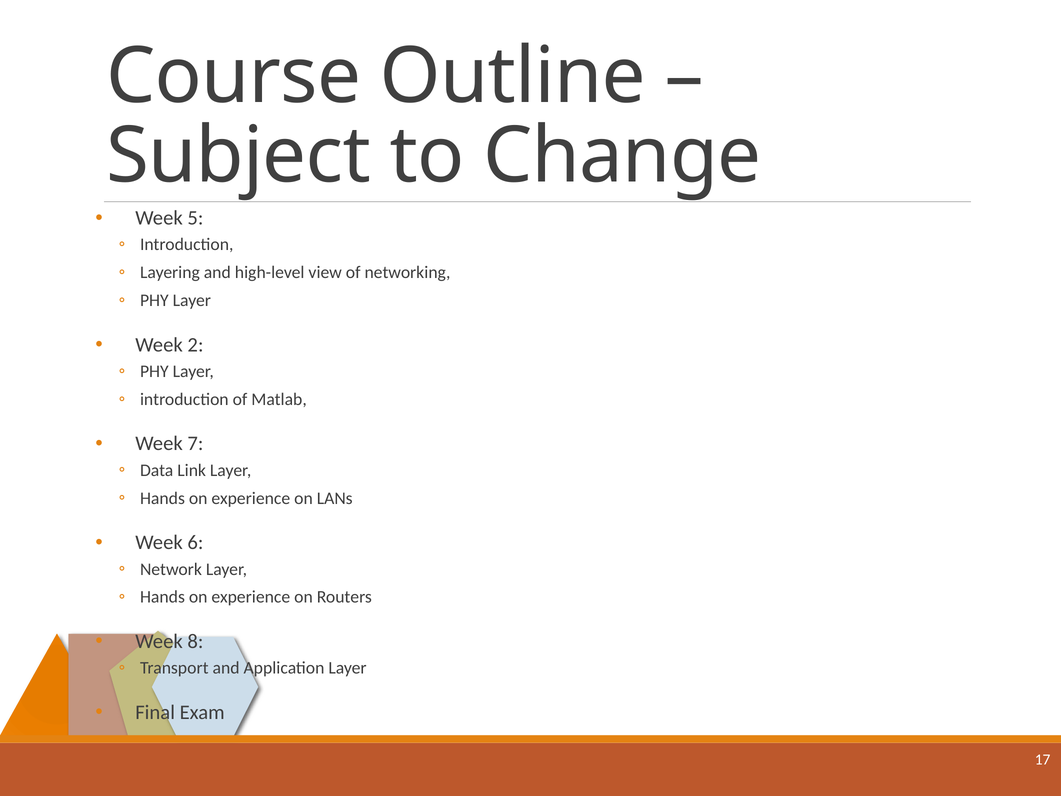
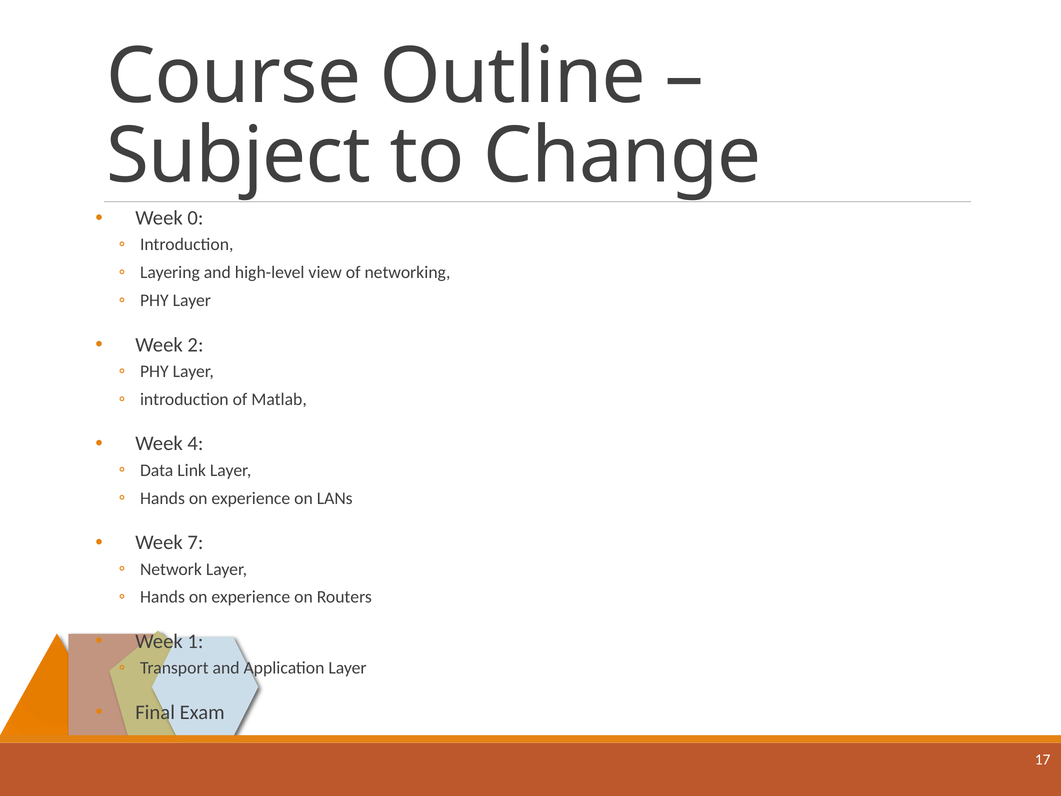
5: 5 -> 0
7: 7 -> 4
6: 6 -> 7
8: 8 -> 1
